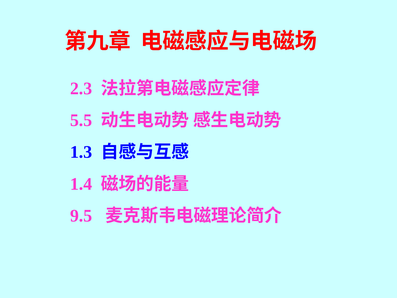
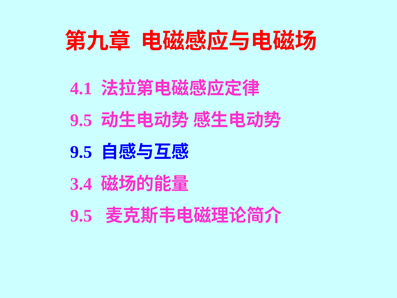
2.3: 2.3 -> 4.1
5.5 at (81, 120): 5.5 -> 9.5
1.3 at (81, 152): 1.3 -> 9.5
1.4: 1.4 -> 3.4
